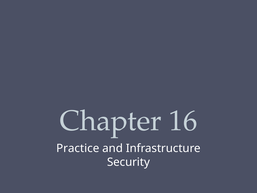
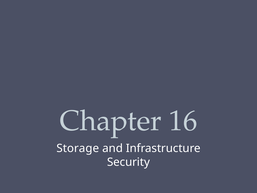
Practice: Practice -> Storage
